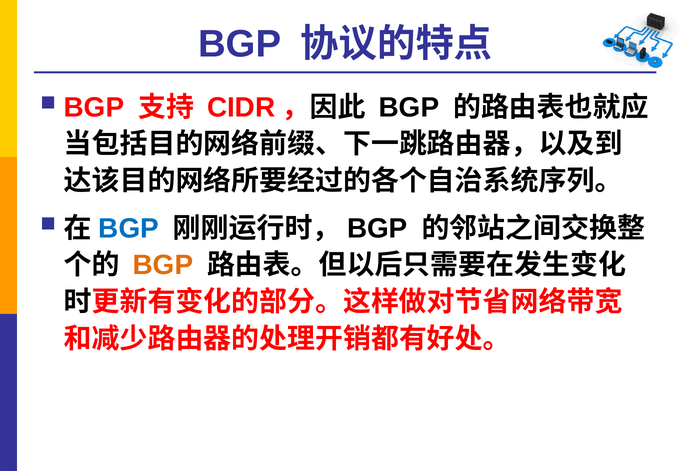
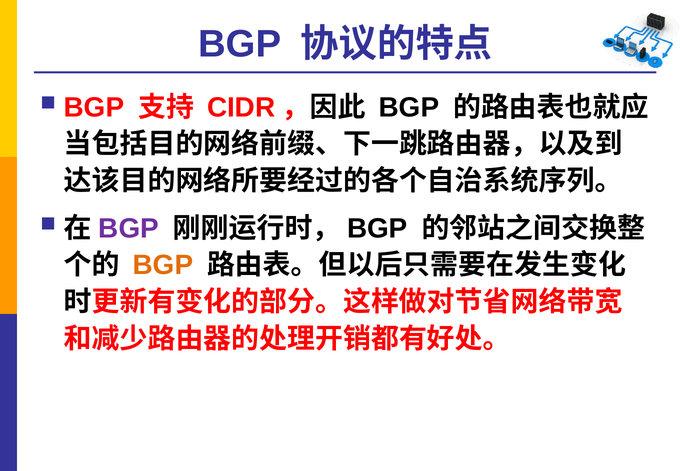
BGP at (129, 228) colour: blue -> purple
